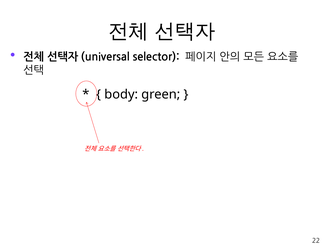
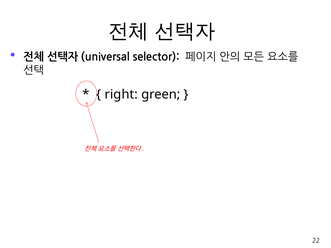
body: body -> right
